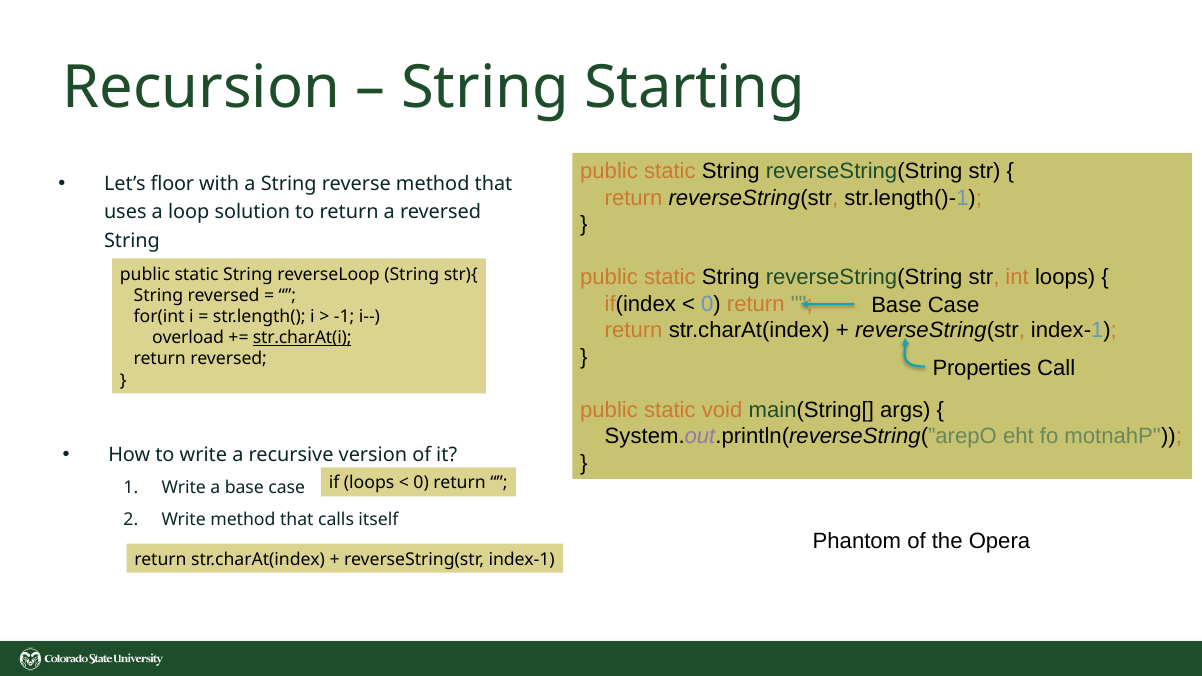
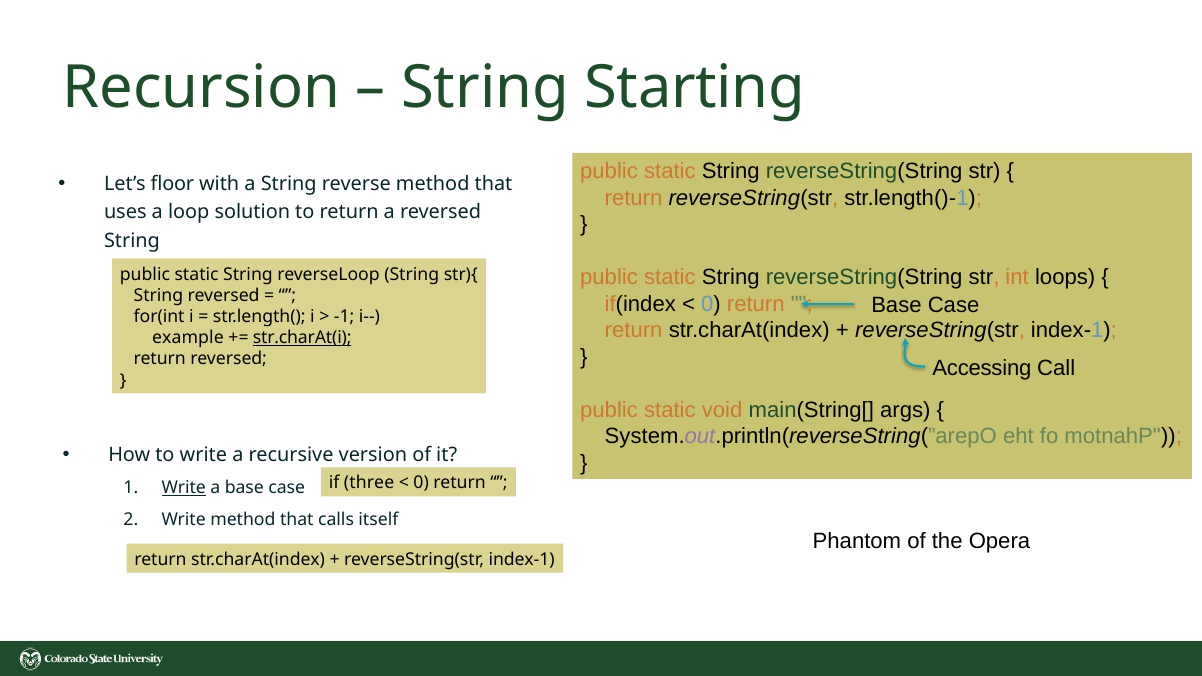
overload: overload -> example
Properties: Properties -> Accessing
if loops: loops -> three
Write at (184, 488) underline: none -> present
